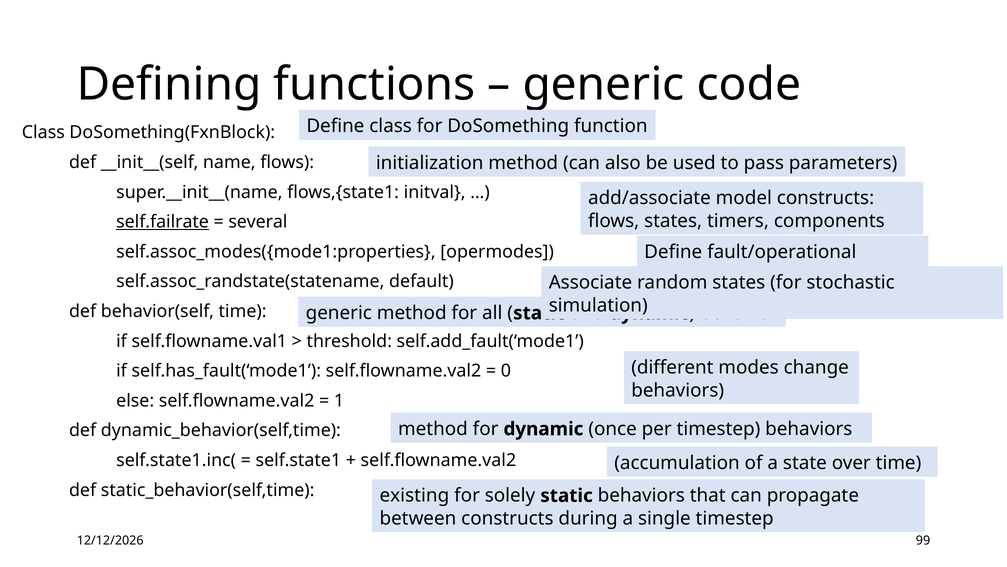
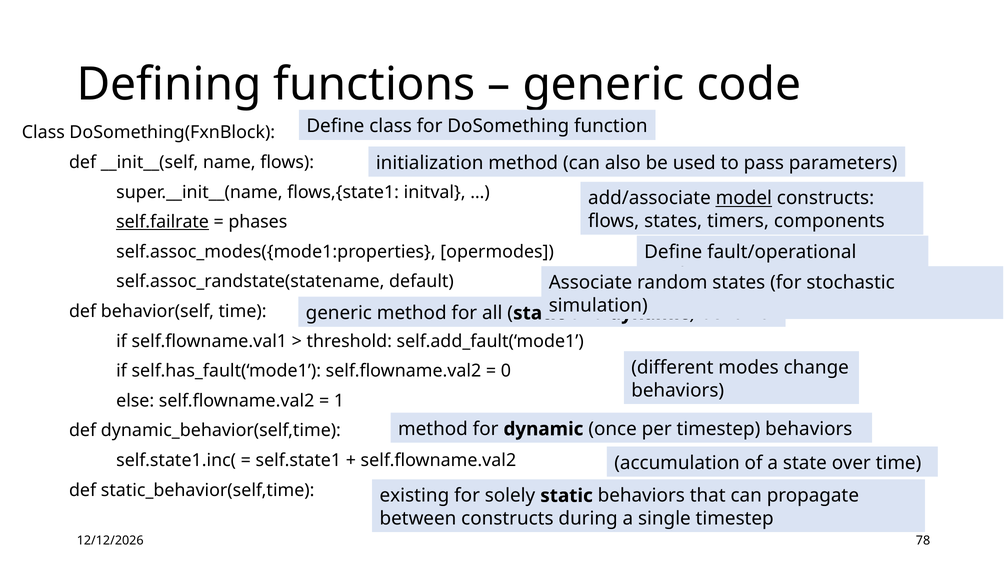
model underline: none -> present
several: several -> phases
99: 99 -> 78
